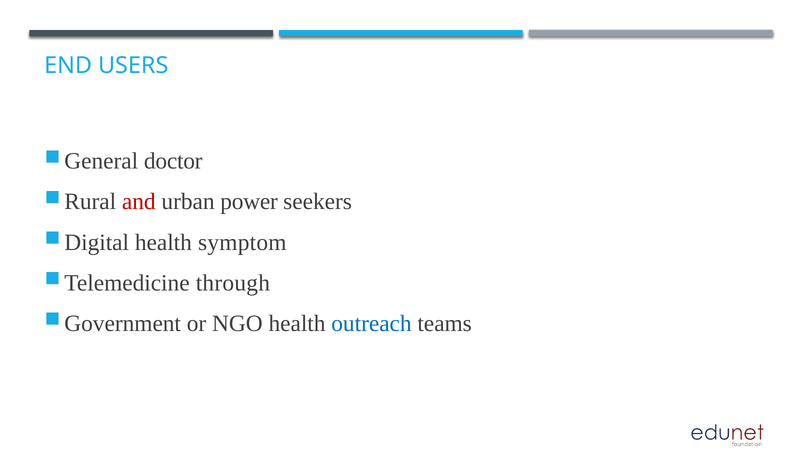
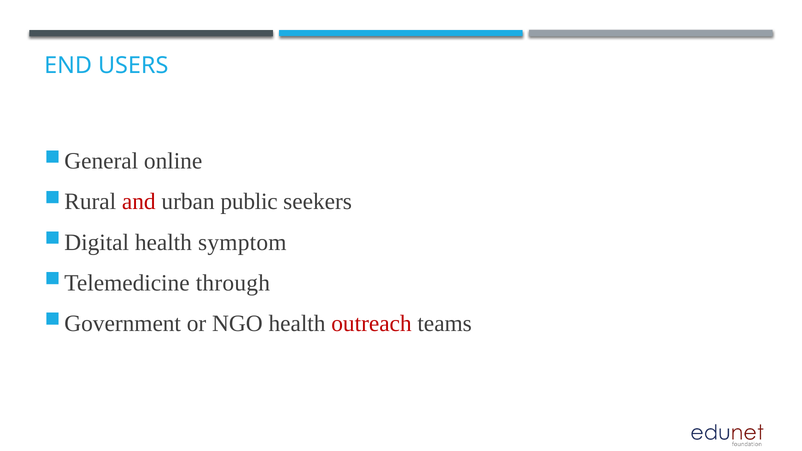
doctor: doctor -> online
power: power -> public
outreach colour: blue -> red
